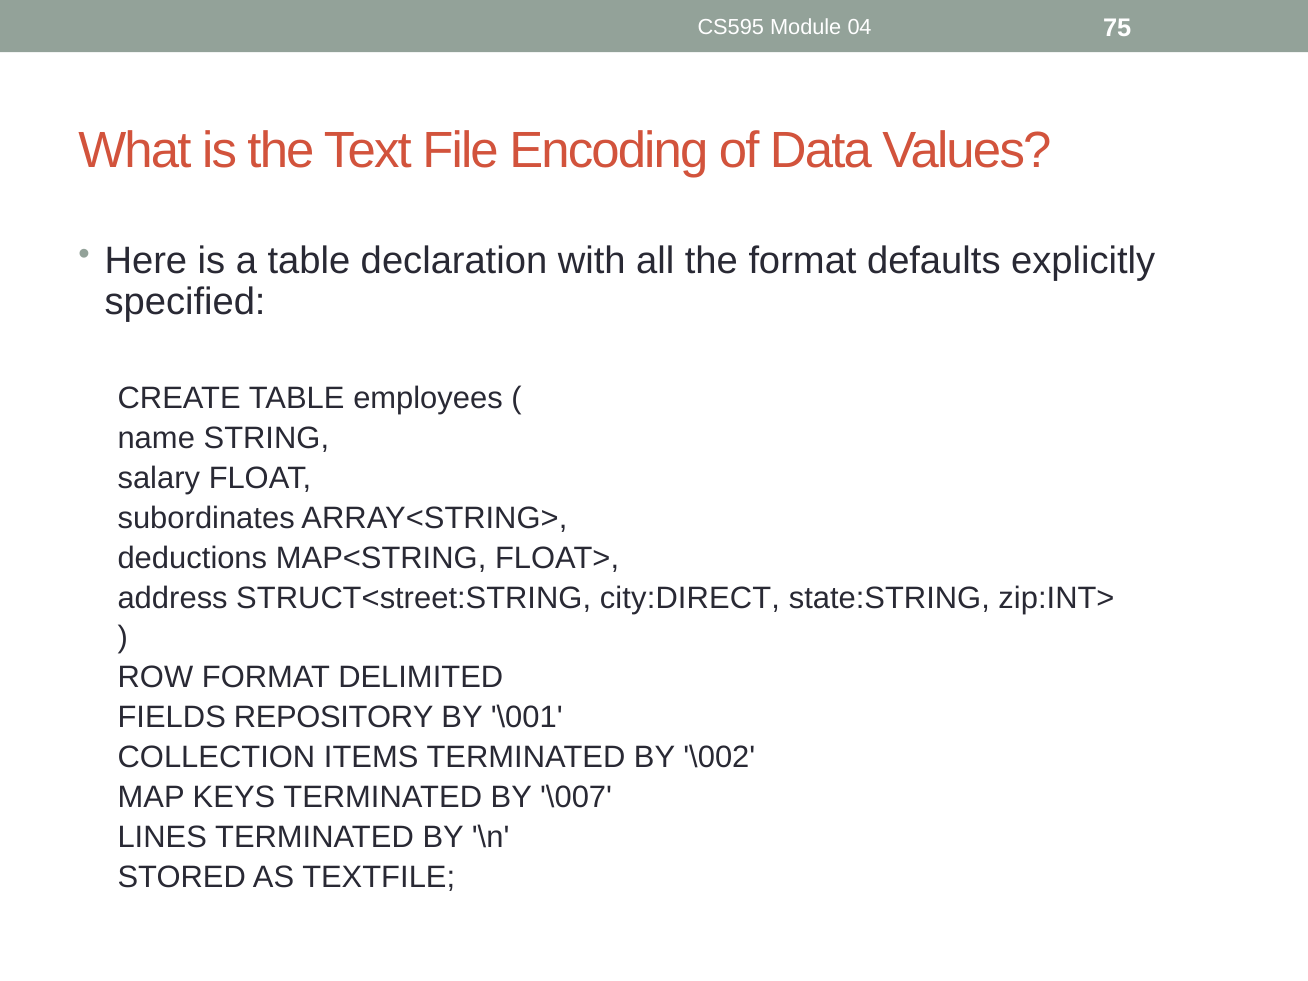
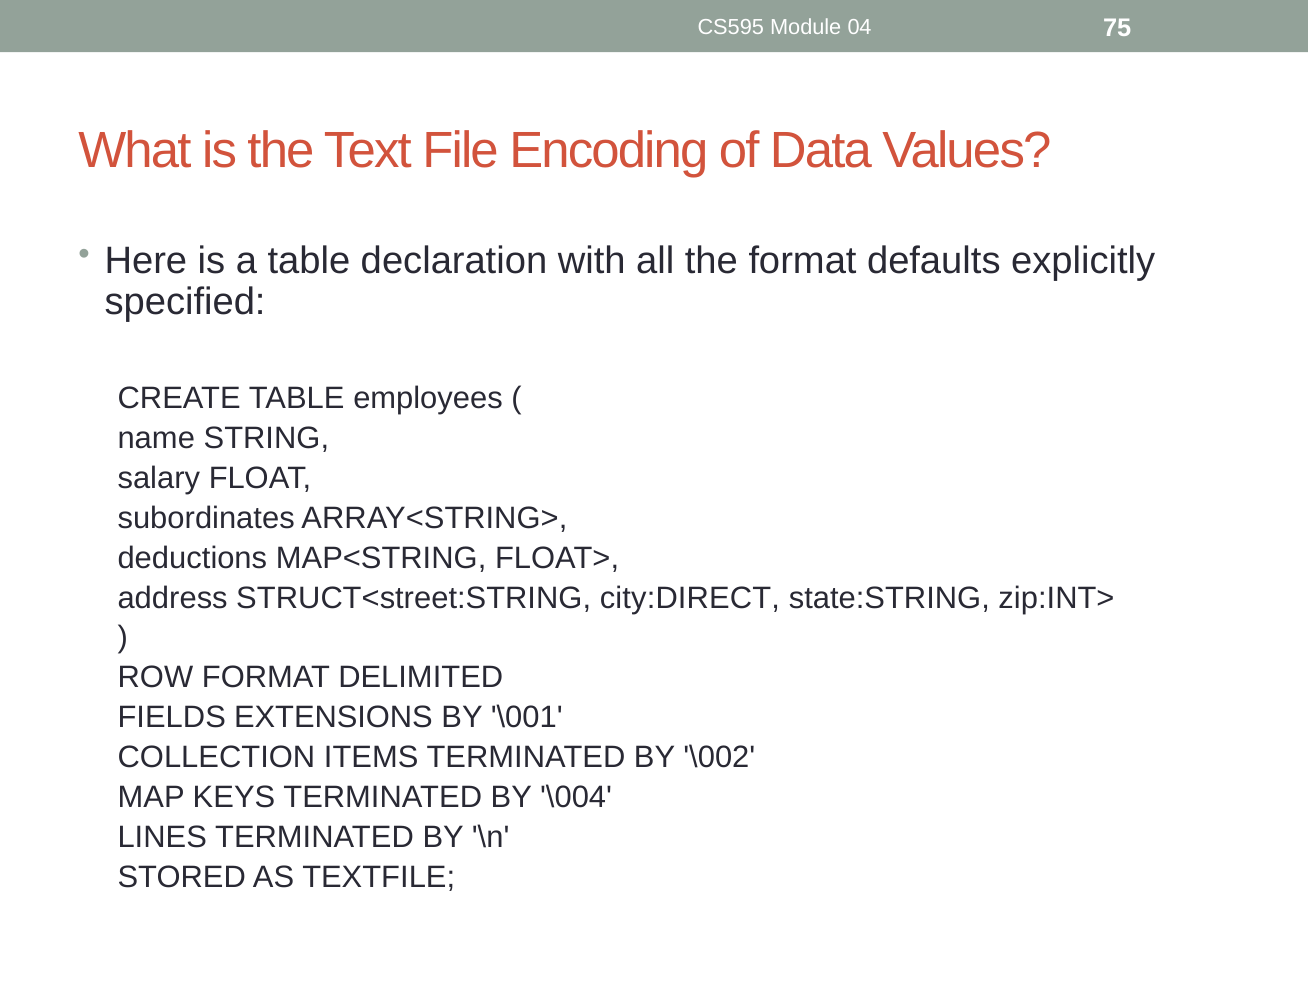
REPOSITORY: REPOSITORY -> EXTENSIONS
\007: \007 -> \004
